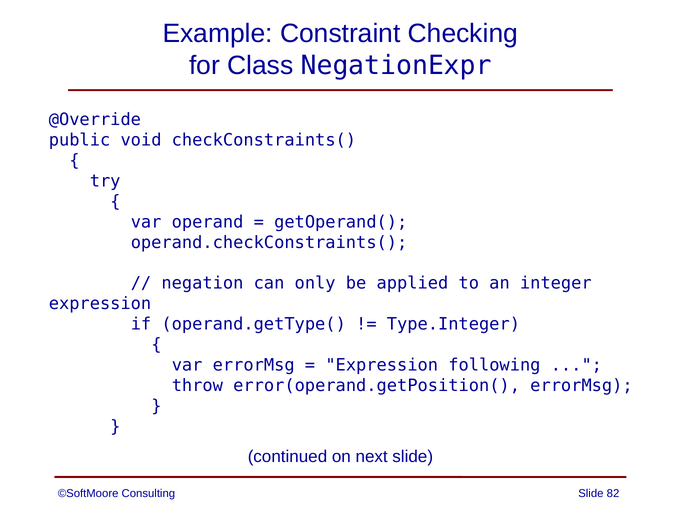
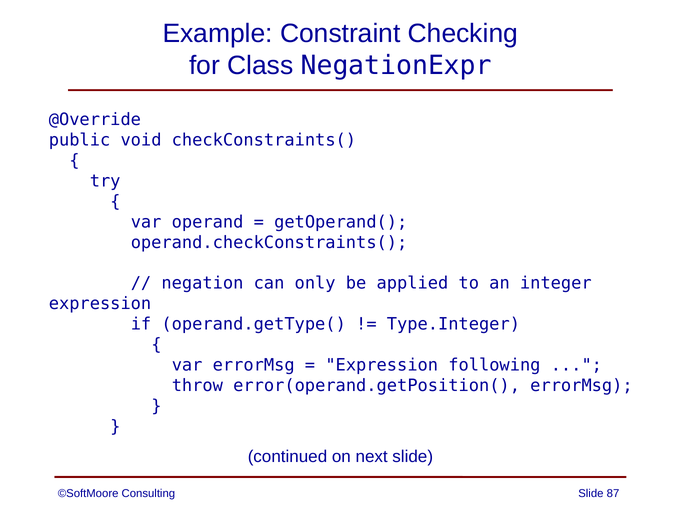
82: 82 -> 87
